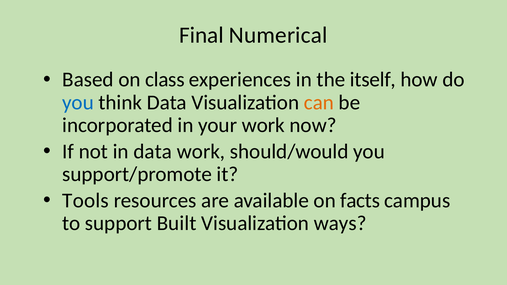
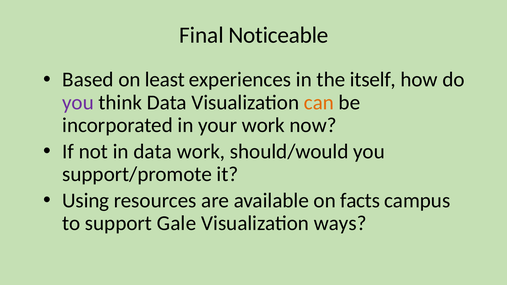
Numerical: Numerical -> Noticeable
class: class -> least
you at (78, 103) colour: blue -> purple
Tools: Tools -> Using
Built: Built -> Gale
